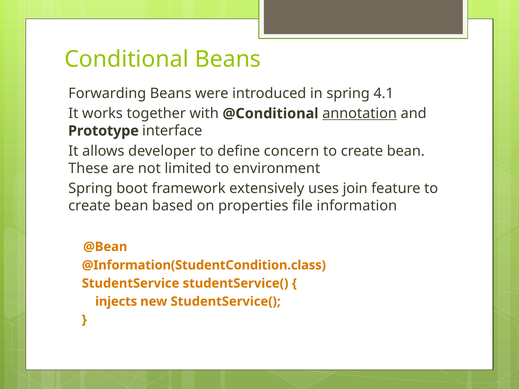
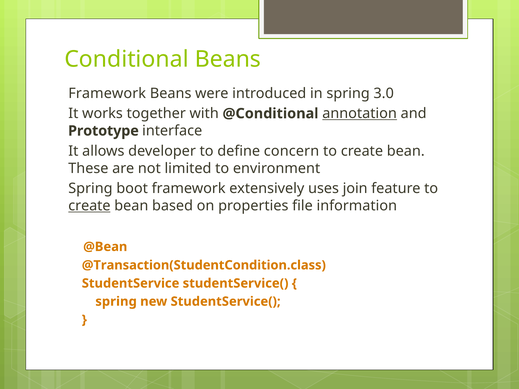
Forwarding at (107, 93): Forwarding -> Framework
4.1: 4.1 -> 3.0
create at (89, 206) underline: none -> present
@Information(StudentCondition.class: @Information(StudentCondition.class -> @Transaction(StudentCondition.class
injects at (116, 302): injects -> spring
